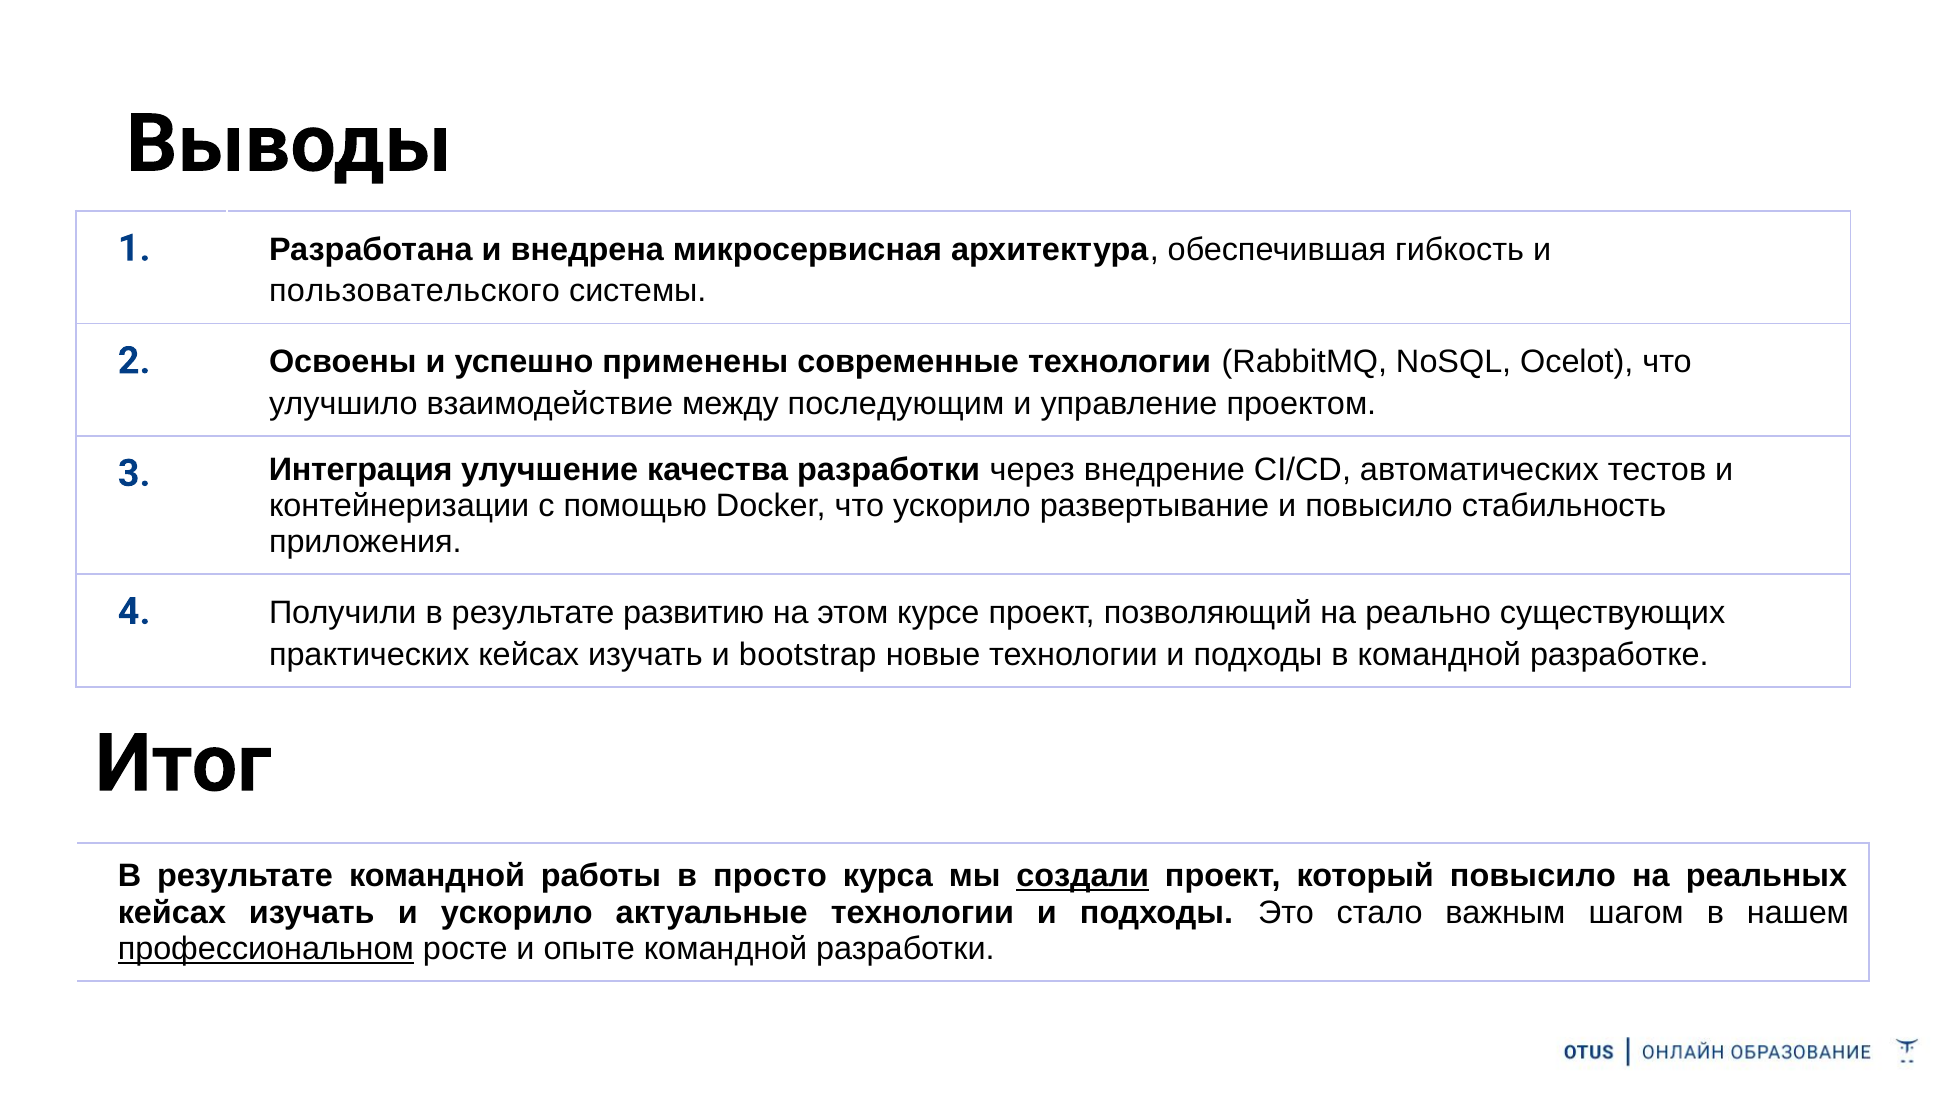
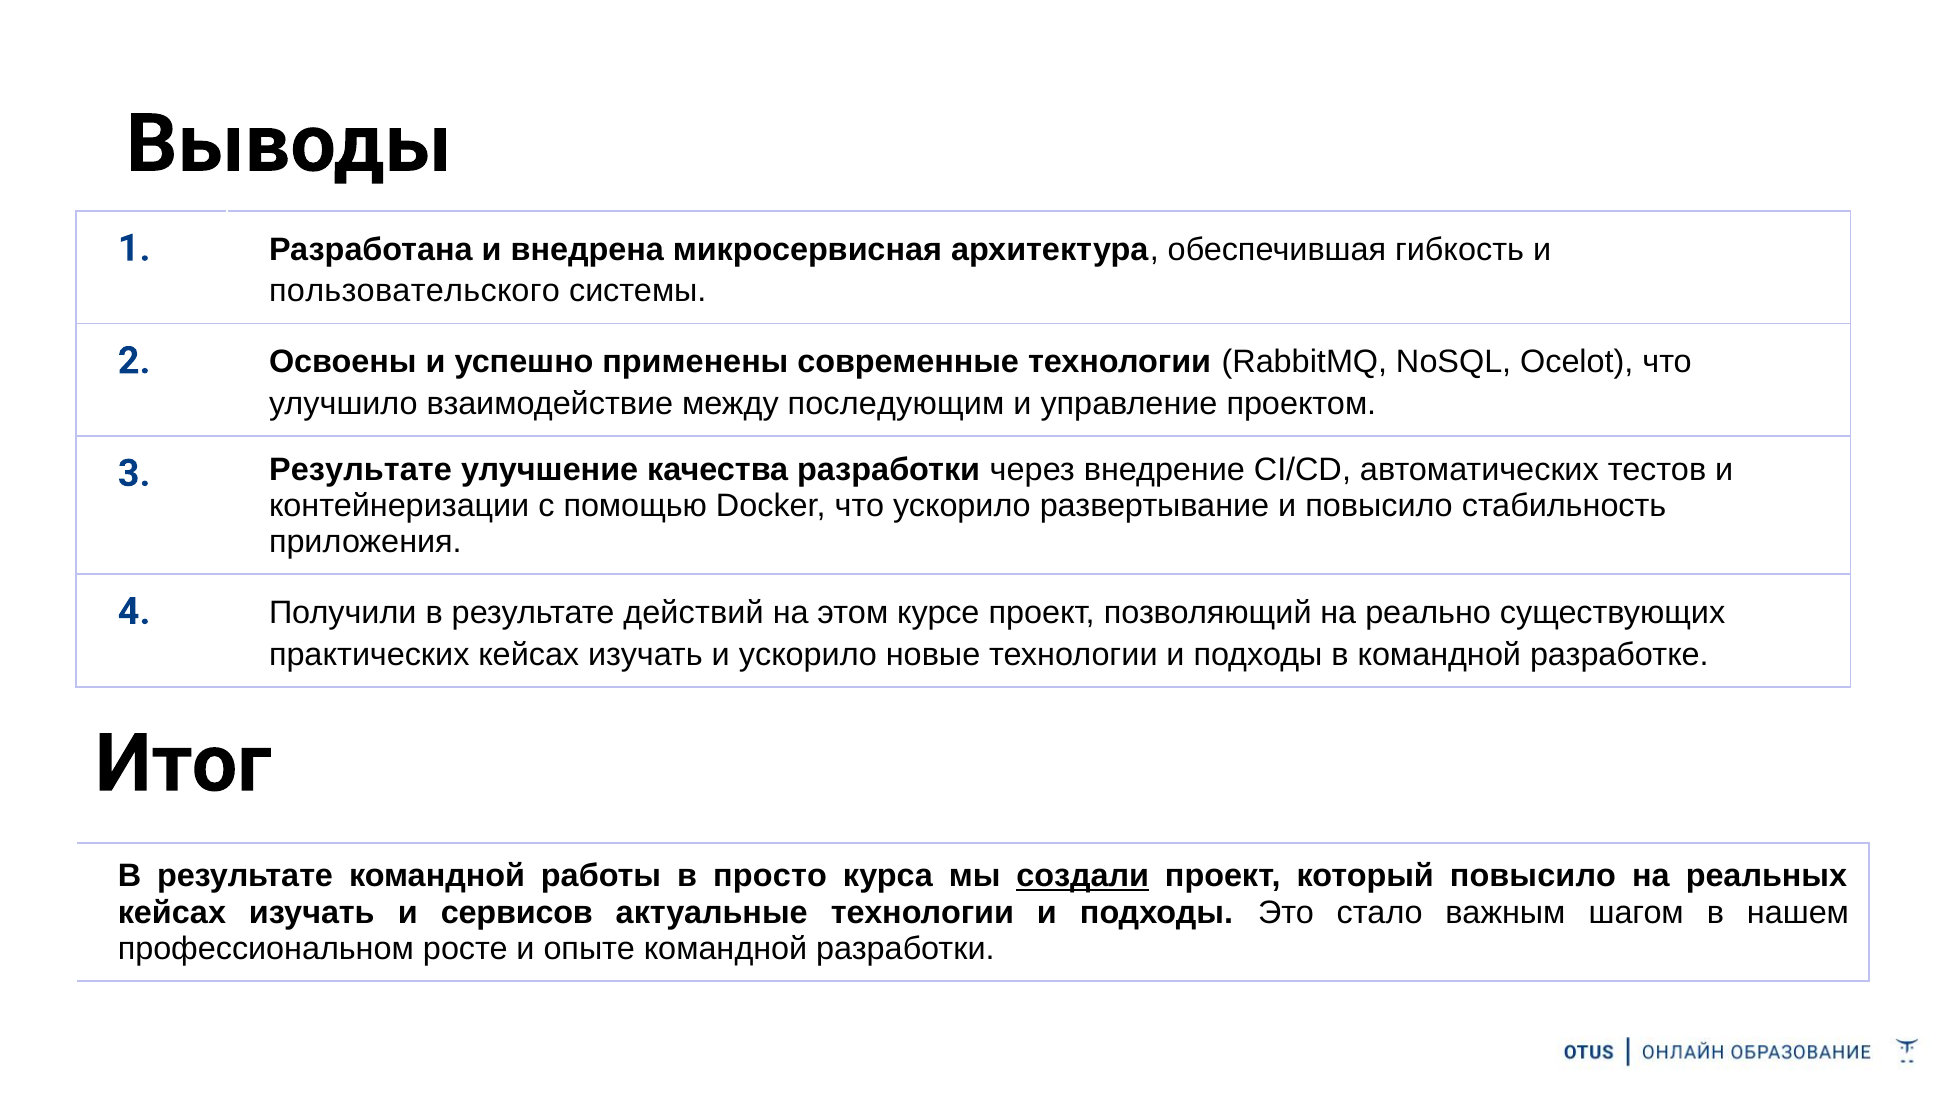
3 Интеграция: Интеграция -> Результате
развитию: развитию -> действий
и bootstrap: bootstrap -> ускорило
и ускорило: ускорило -> сервисов
профессиональном underline: present -> none
